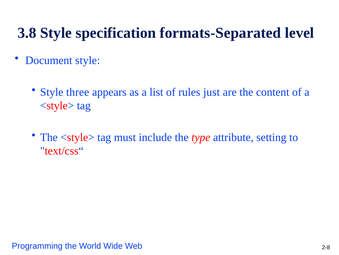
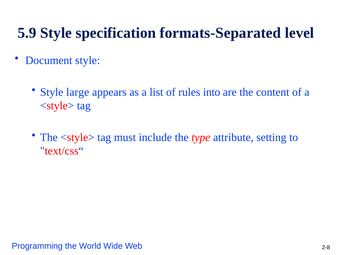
3.8: 3.8 -> 5.9
three: three -> large
just: just -> into
